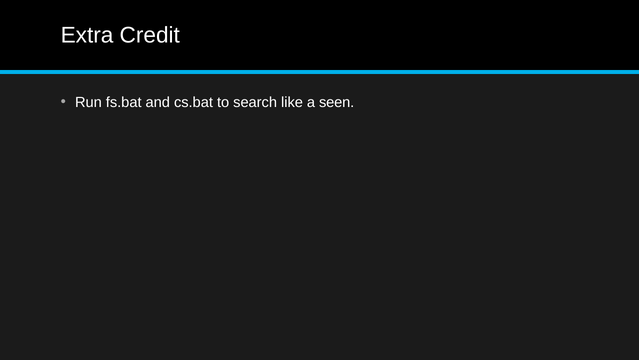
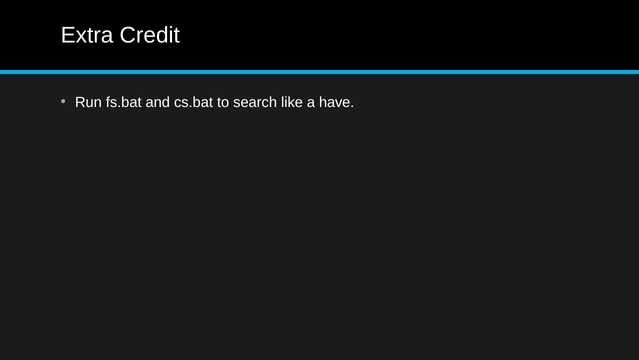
seen: seen -> have
